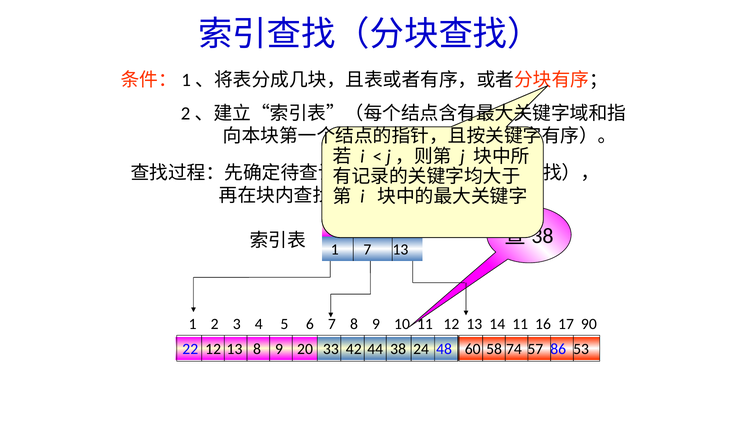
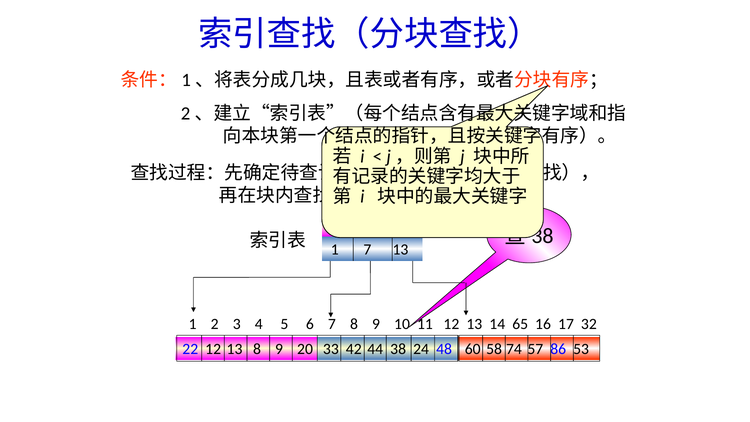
14 11: 11 -> 65
90: 90 -> 32
